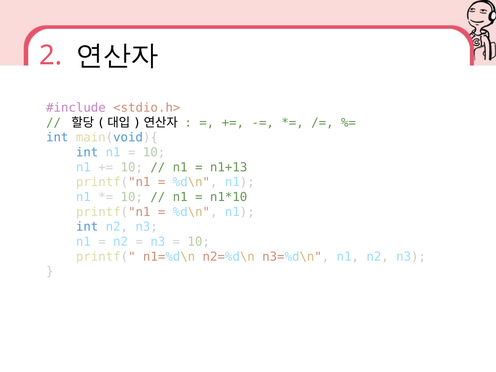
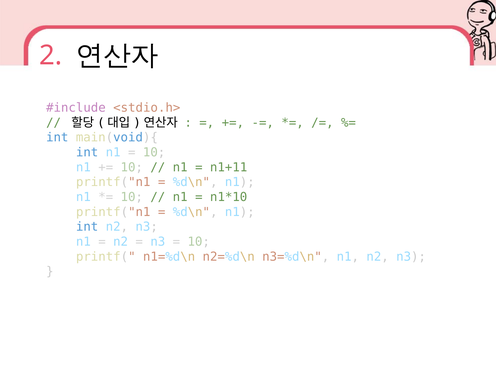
n1+13: n1+13 -> n1+11
